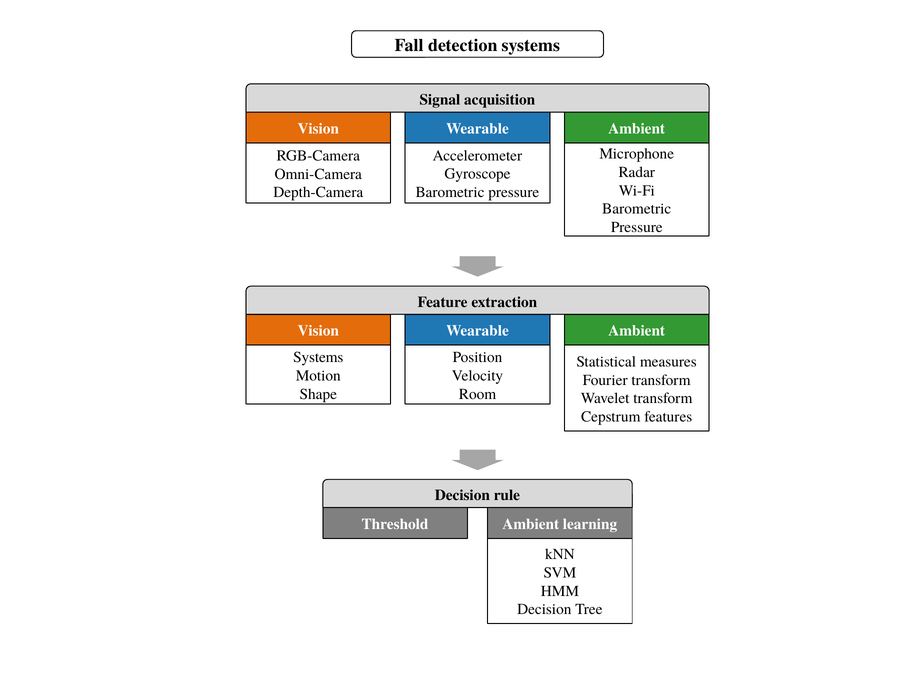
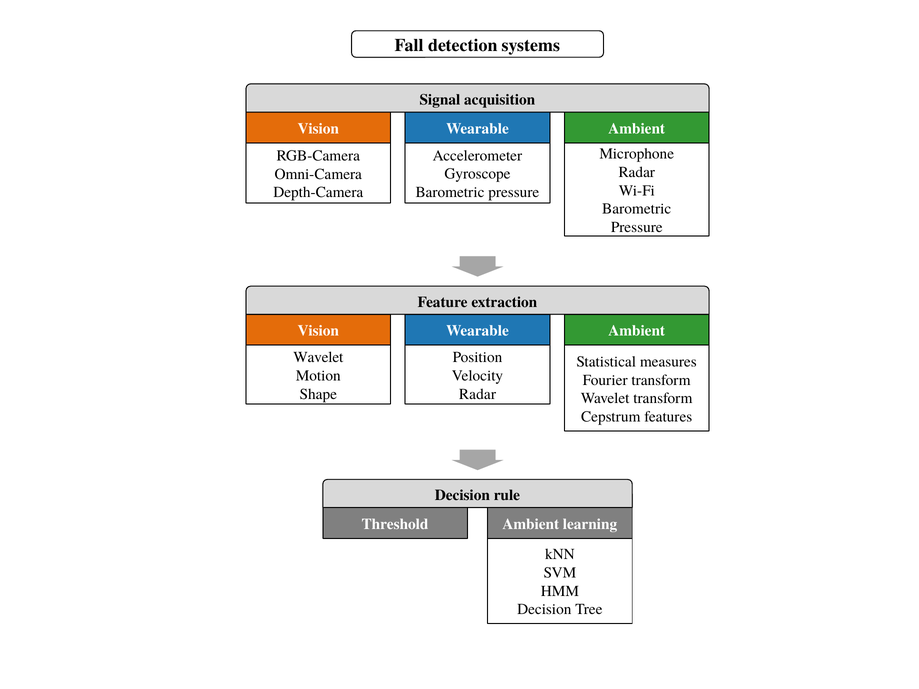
Systems at (318, 357): Systems -> Wavelet
Room at (478, 394): Room -> Radar
